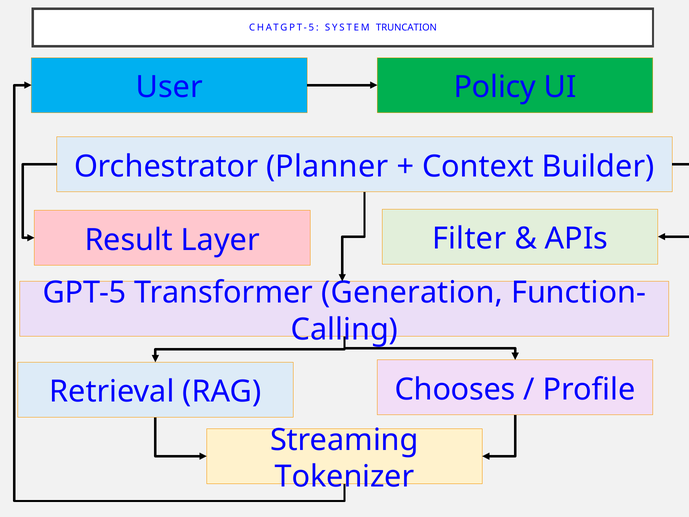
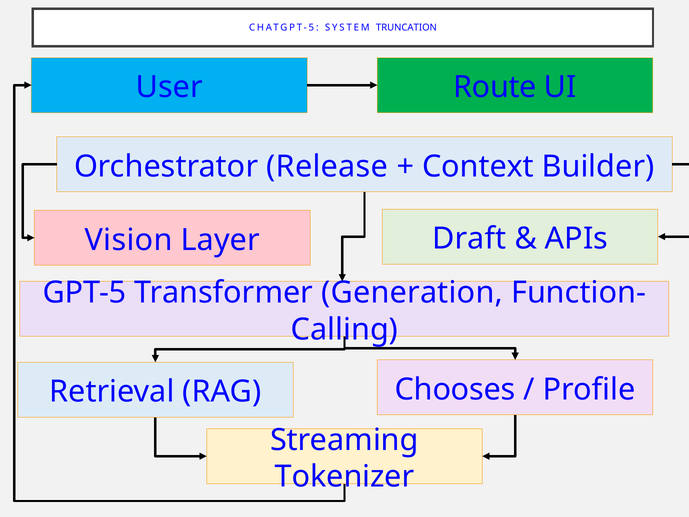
Policy: Policy -> Route
Planner: Planner -> Release
Result: Result -> Vision
Filter: Filter -> Draft
